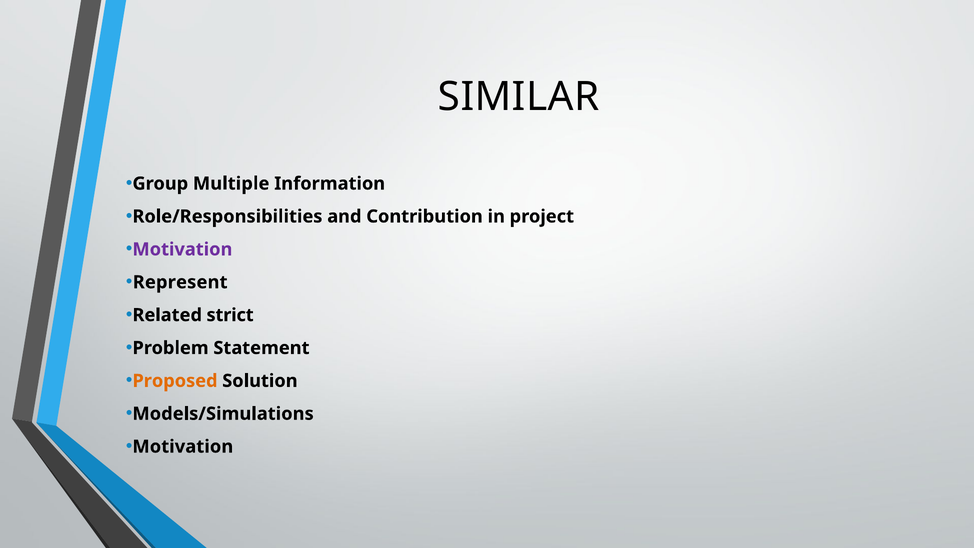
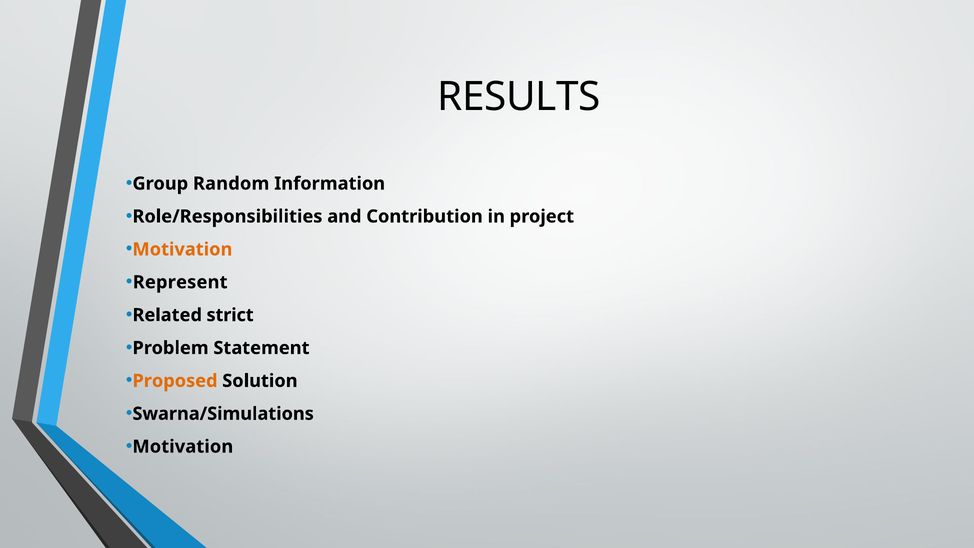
SIMILAR: SIMILAR -> RESULTS
Multiple: Multiple -> Random
Motivation at (182, 249) colour: purple -> orange
Models/Simulations: Models/Simulations -> Swarna/Simulations
